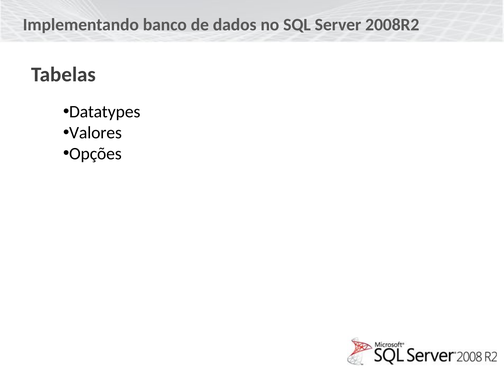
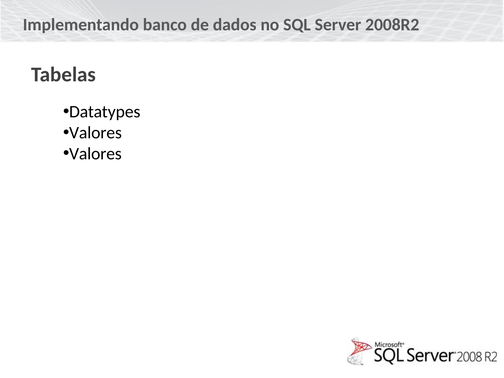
Opções at (95, 154): Opções -> Valores
